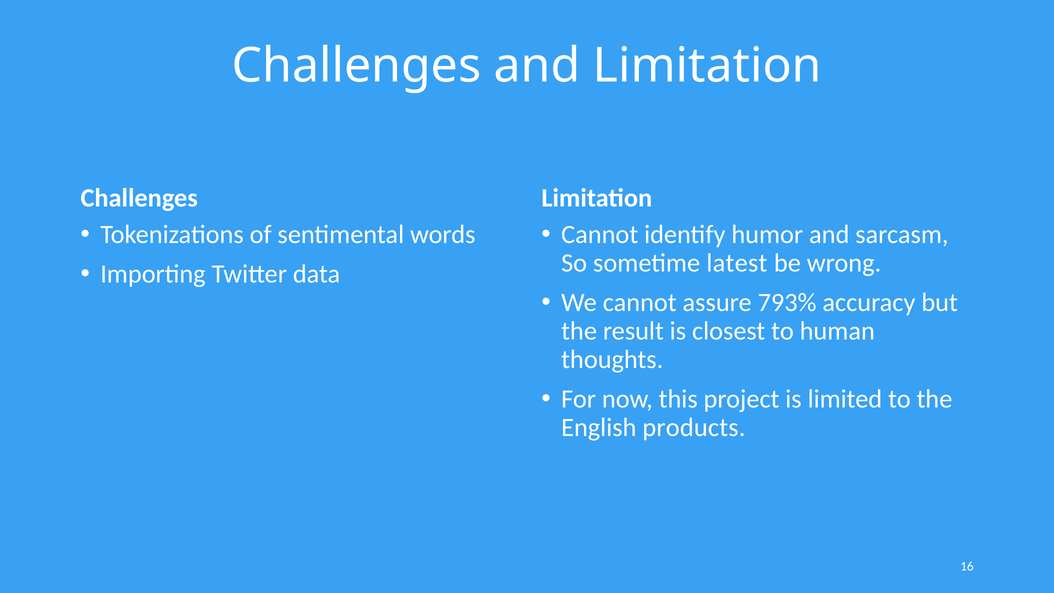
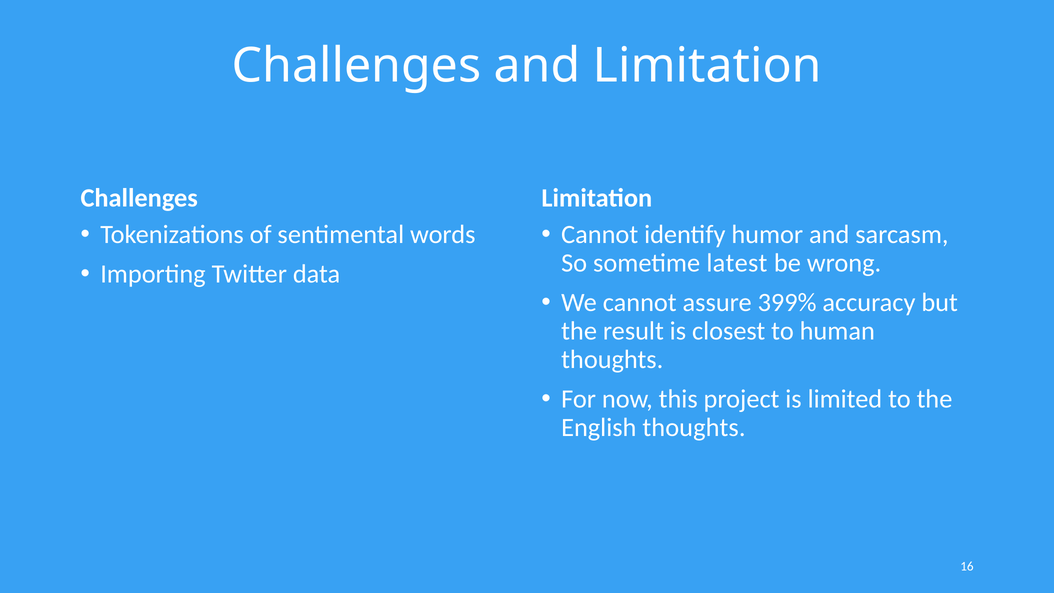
793%: 793% -> 399%
English products: products -> thoughts
